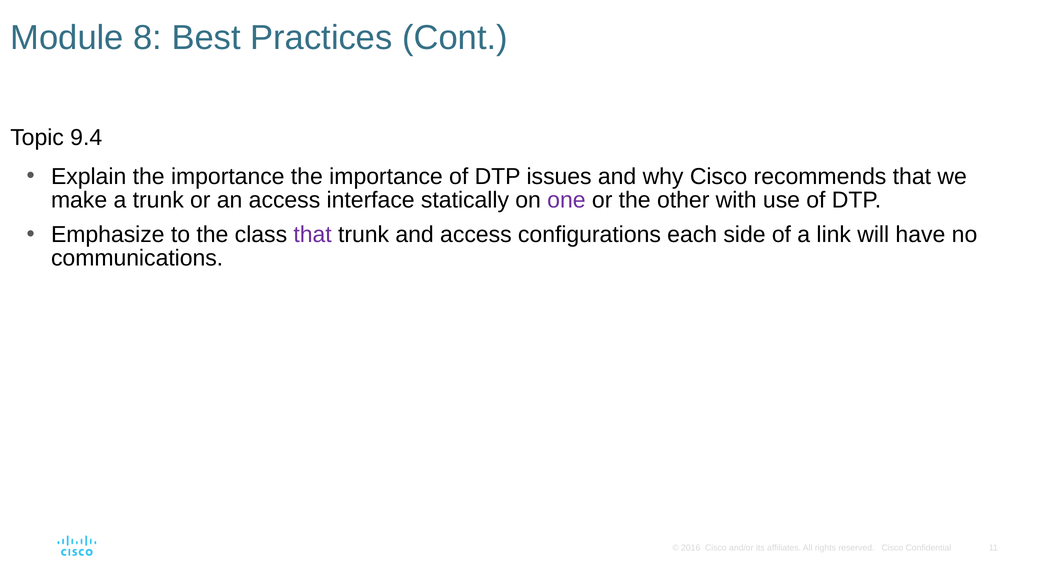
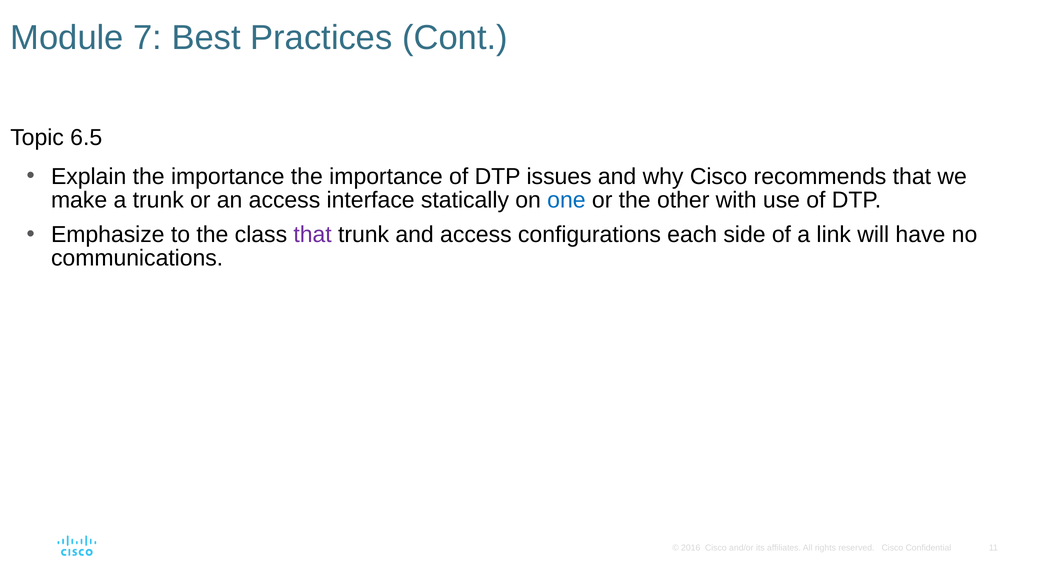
8: 8 -> 7
9.4: 9.4 -> 6.5
one colour: purple -> blue
